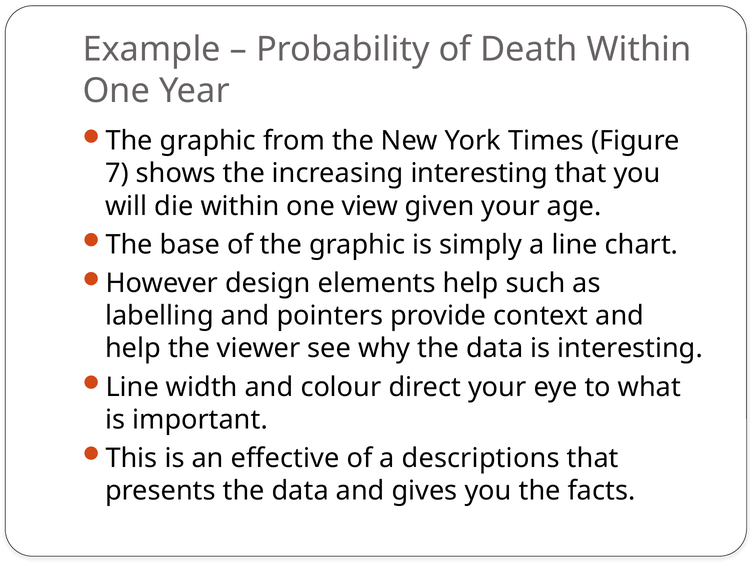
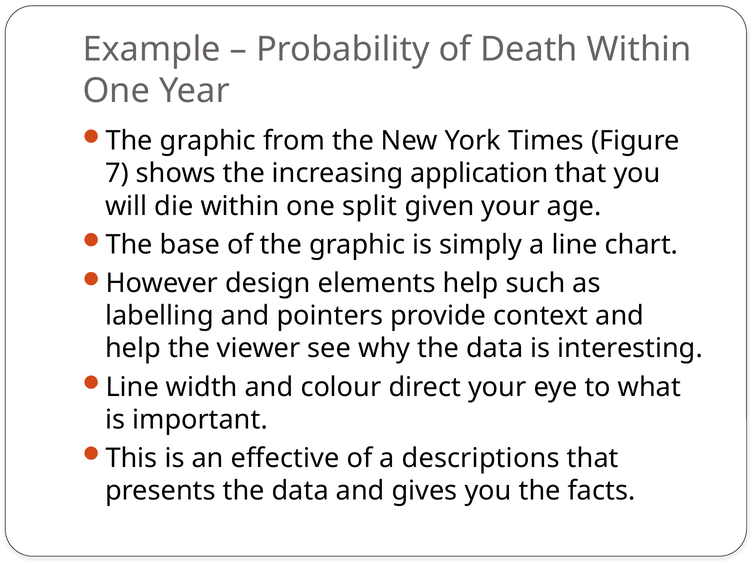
increasing interesting: interesting -> application
view: view -> split
